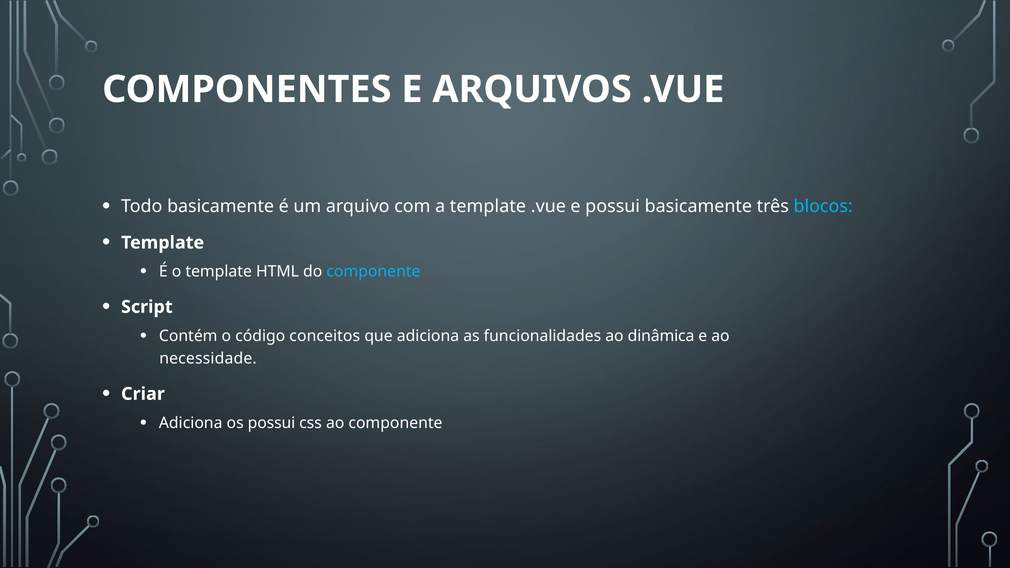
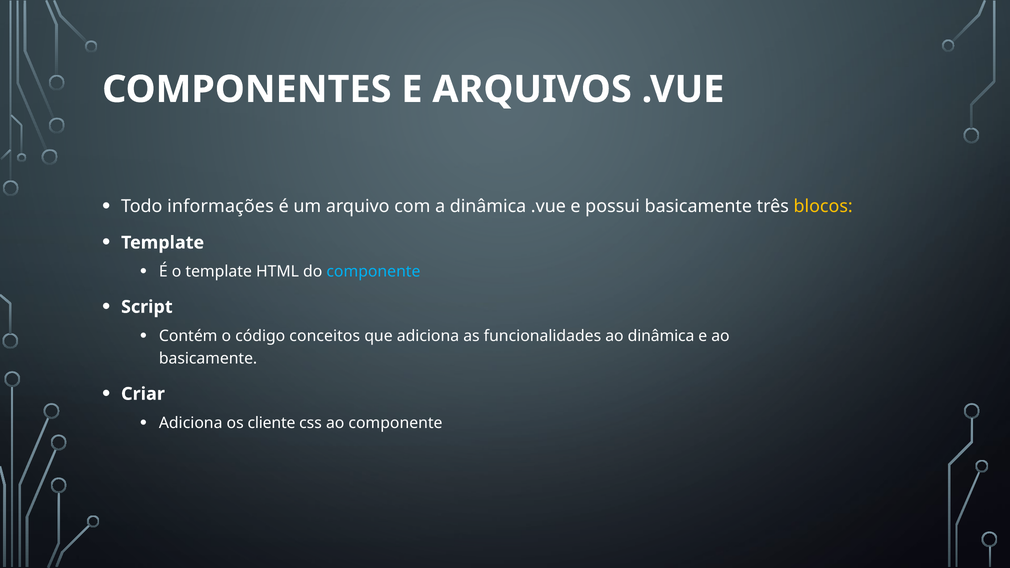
Todo basicamente: basicamente -> informações
a template: template -> dinâmica
blocos colour: light blue -> yellow
necessidade at (208, 359): necessidade -> basicamente
os possui: possui -> cliente
